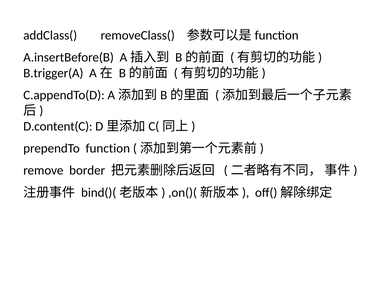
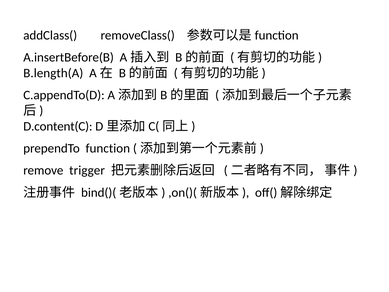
B.trigger(A: B.trigger(A -> B.length(A
border: border -> trigger
